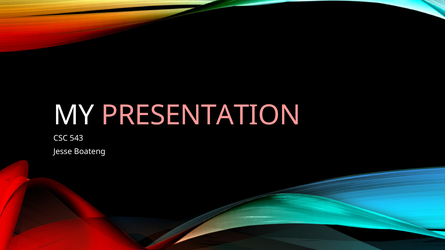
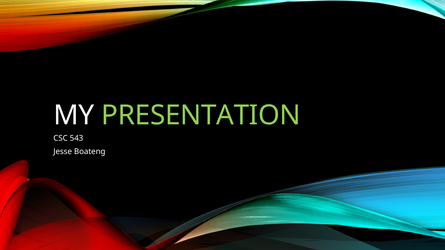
PRESENTATION colour: pink -> light green
